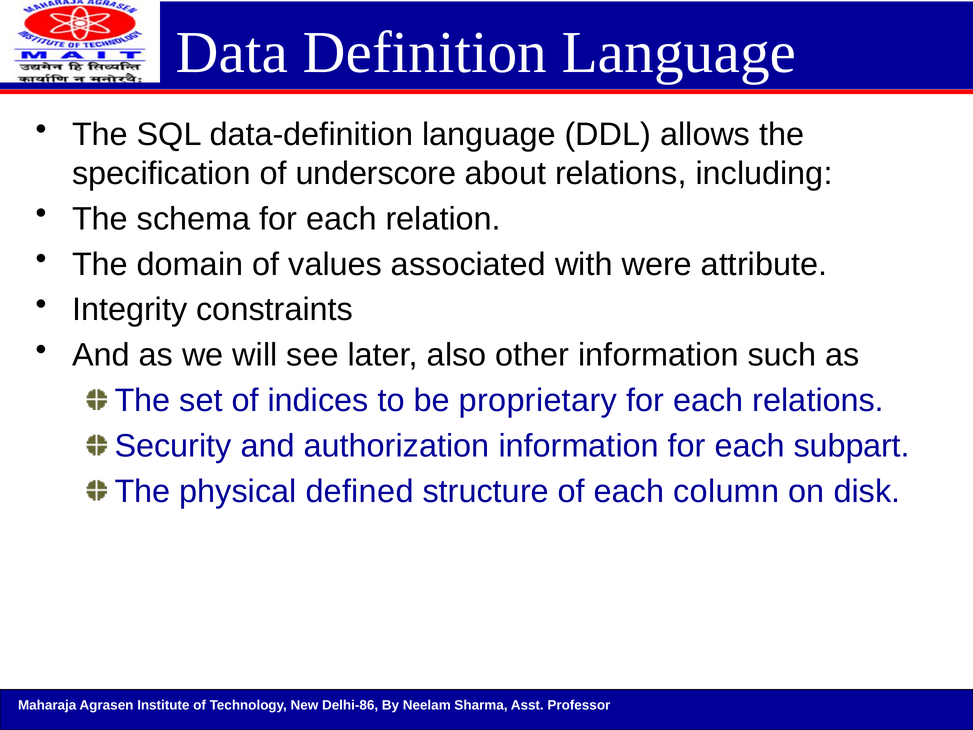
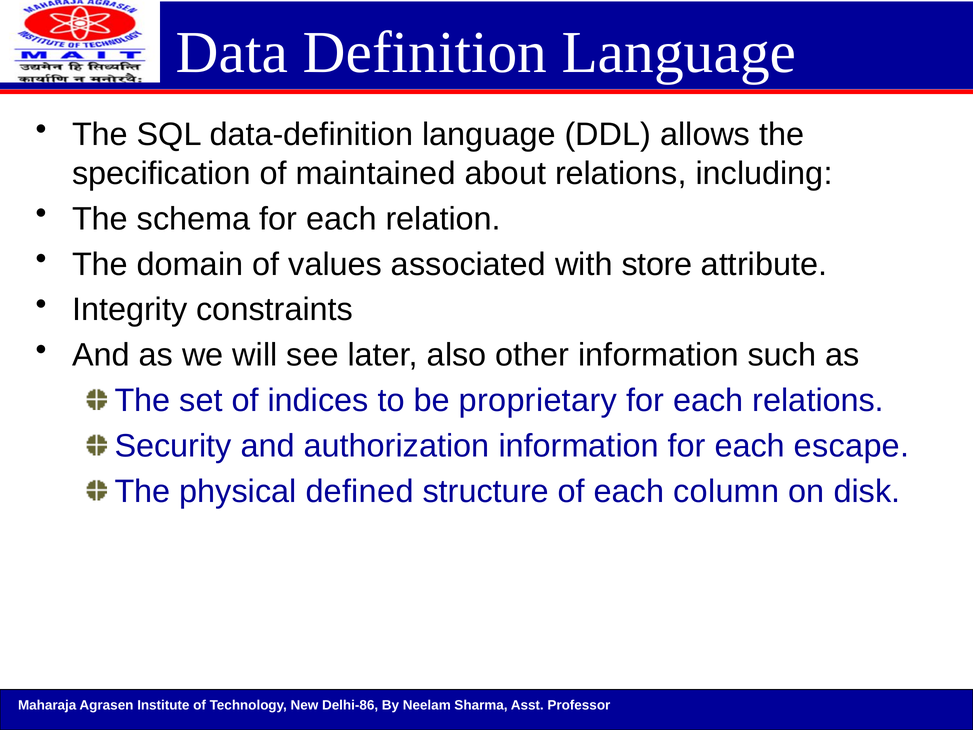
underscore: underscore -> maintained
were: were -> store
subpart: subpart -> escape
